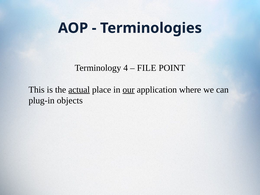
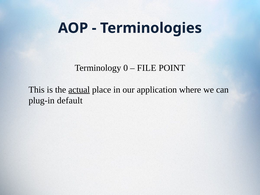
4: 4 -> 0
our underline: present -> none
objects: objects -> default
